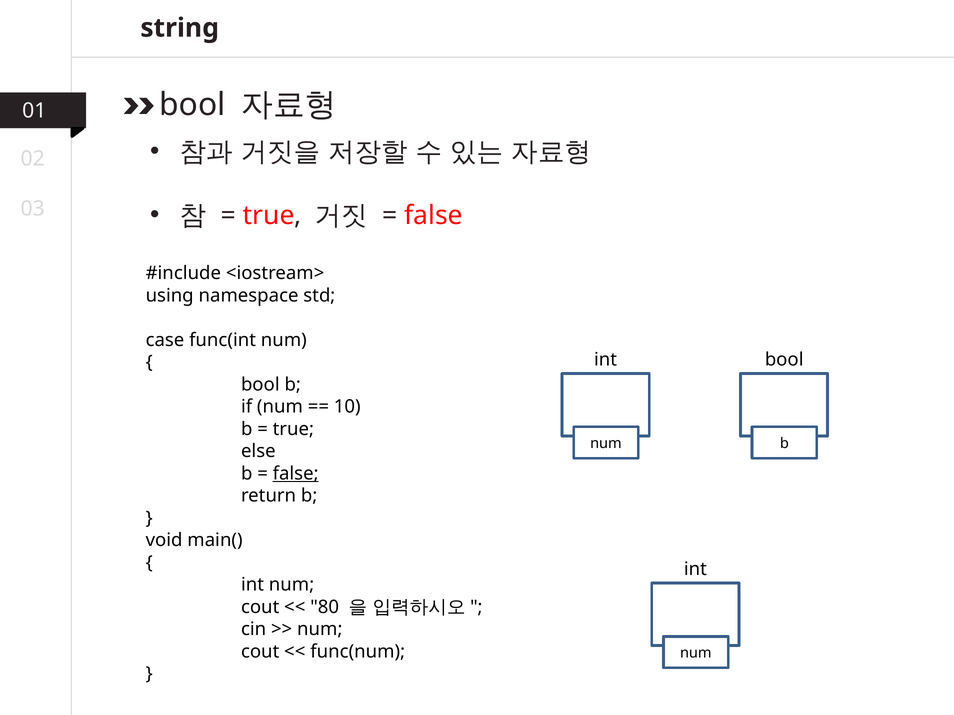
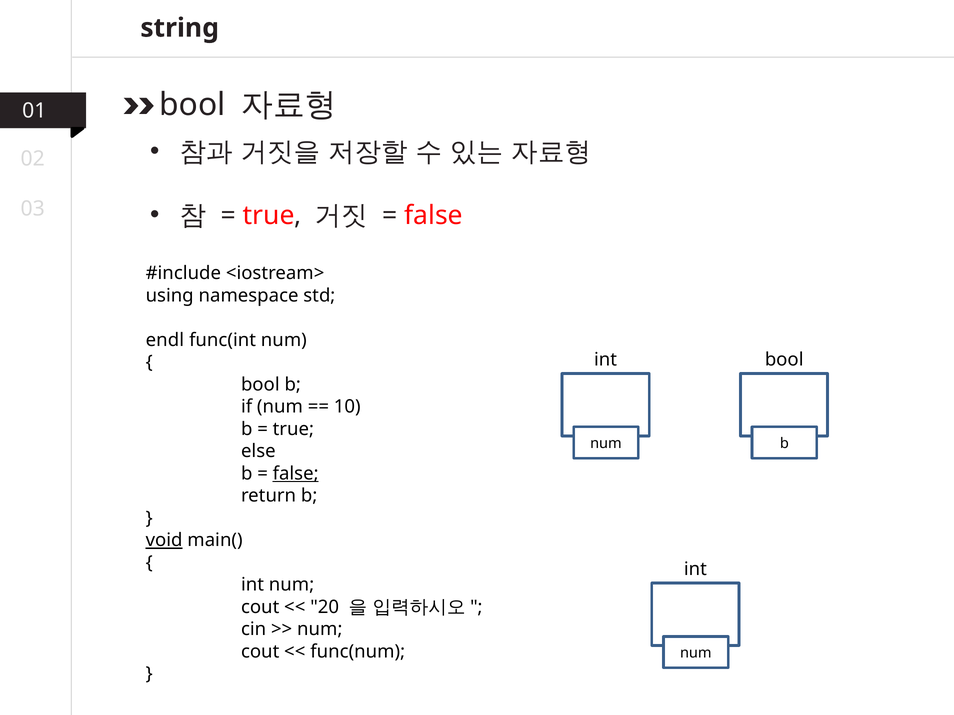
case: case -> endl
void underline: none -> present
80: 80 -> 20
